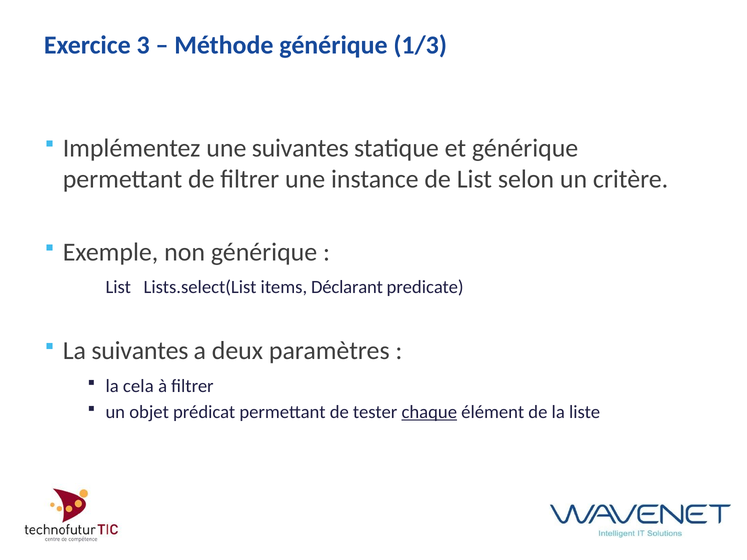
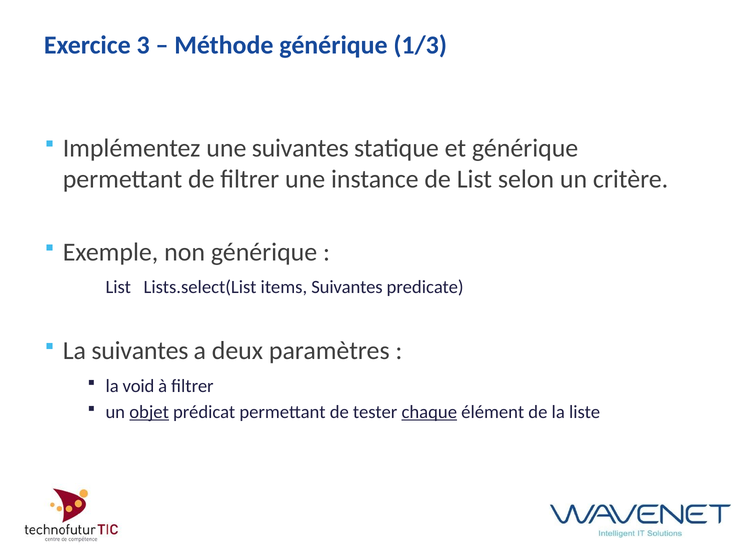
items Déclarant: Déclarant -> Suivantes
cela: cela -> void
objet underline: none -> present
